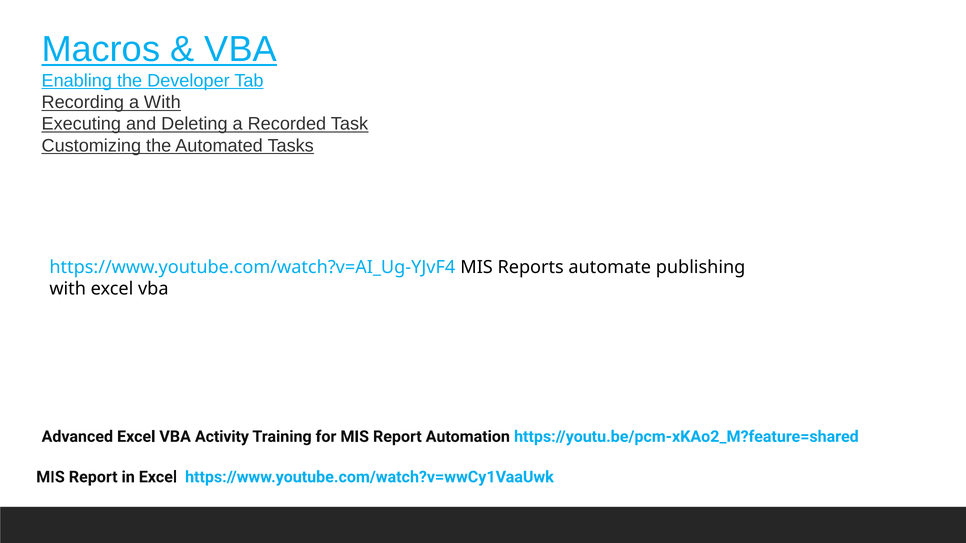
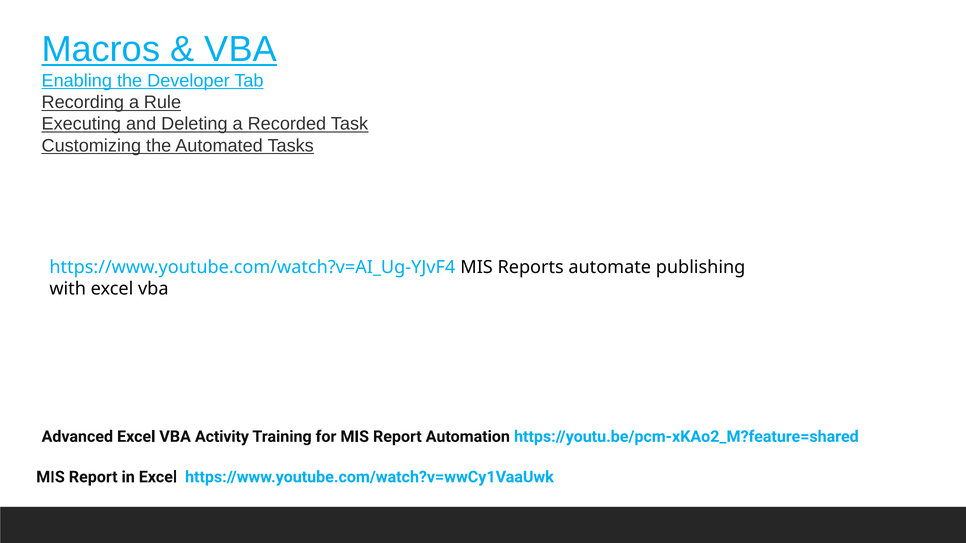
a With: With -> Rule
